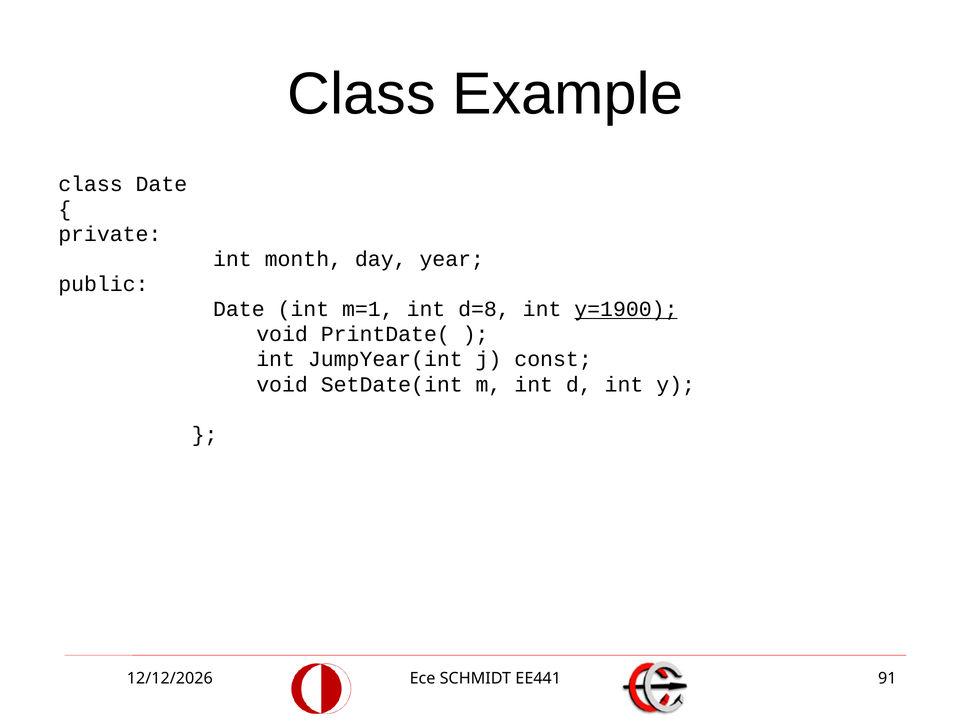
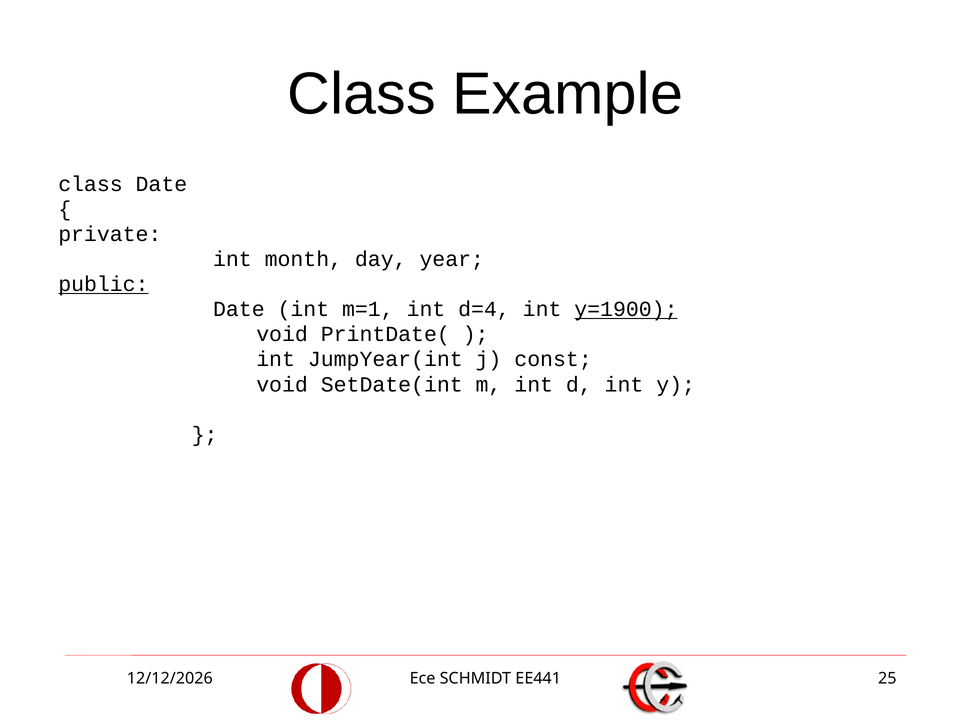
public underline: none -> present
d=8: d=8 -> d=4
91: 91 -> 25
